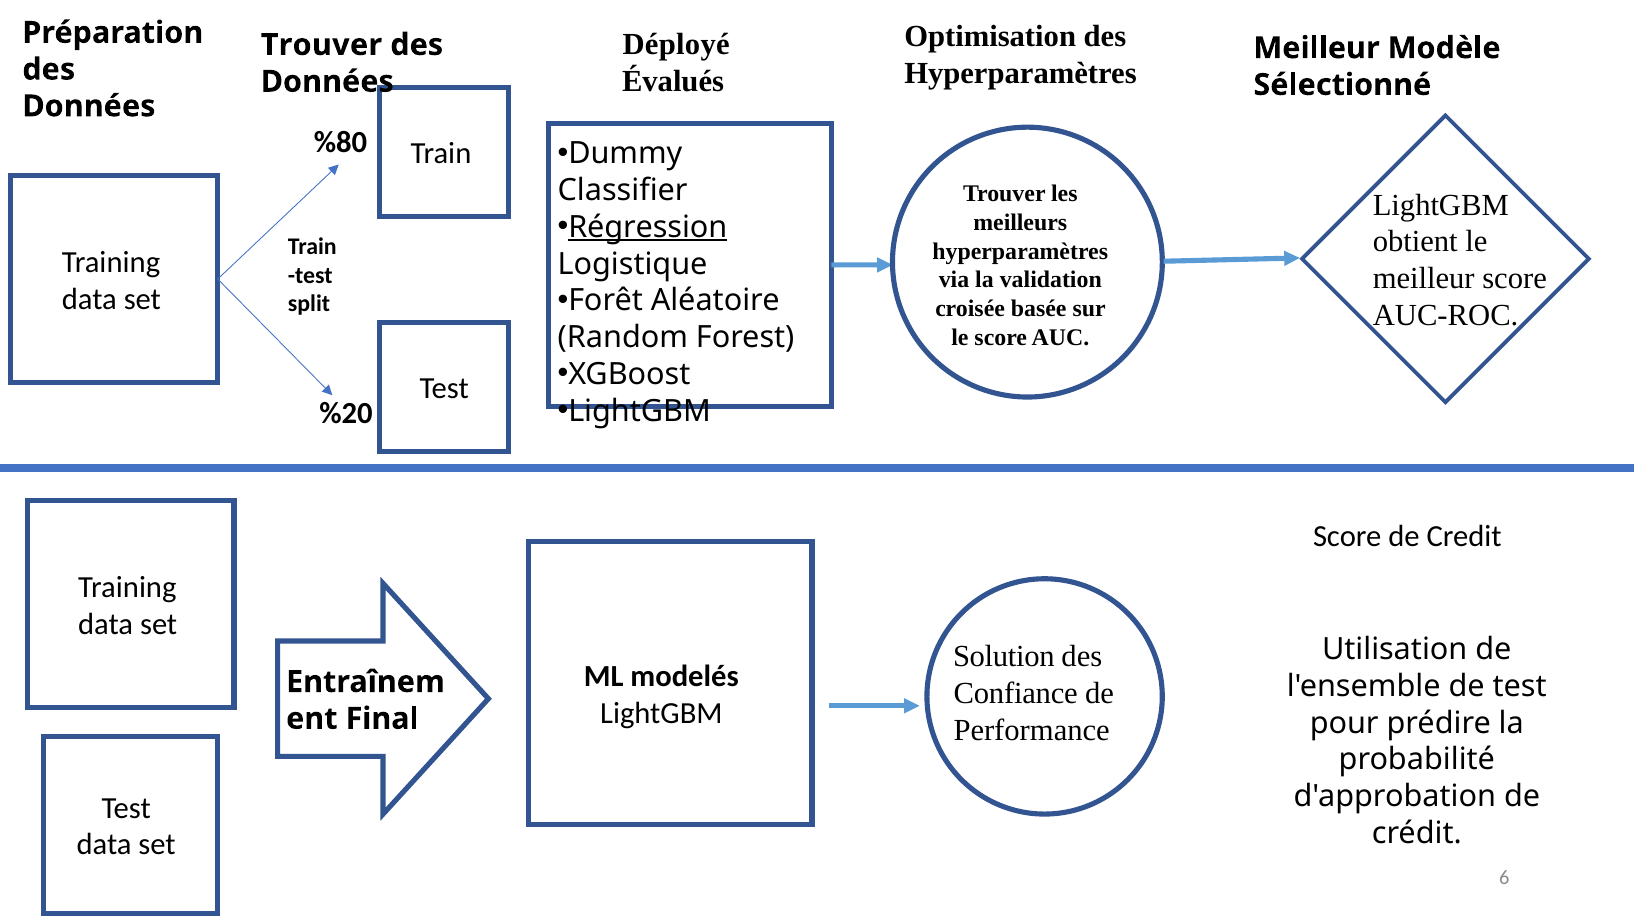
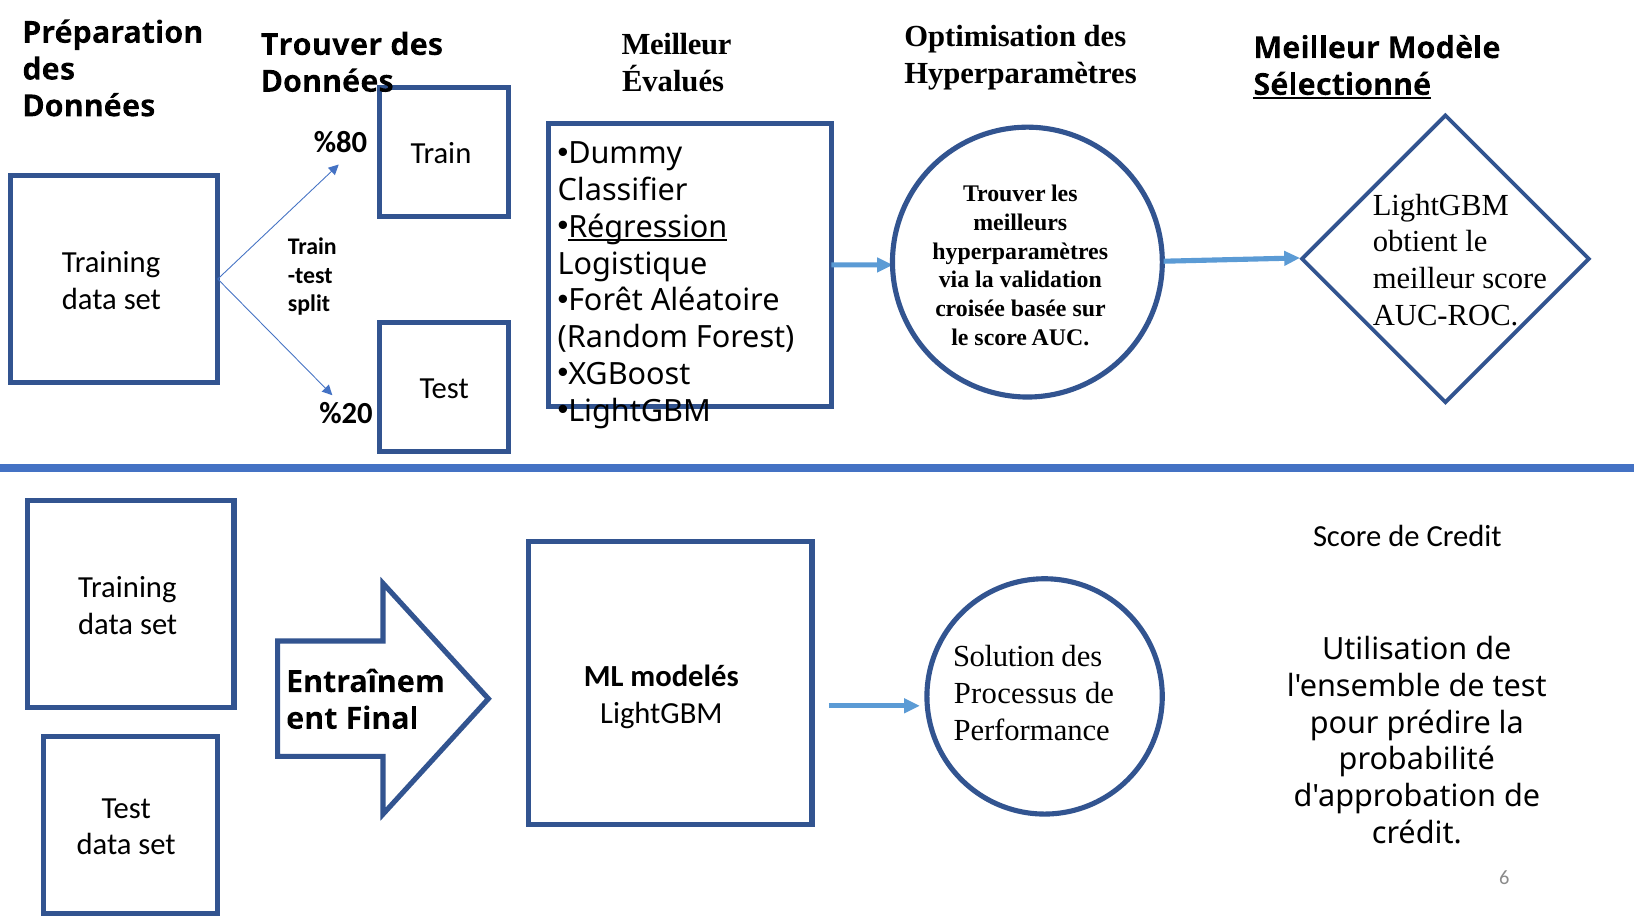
Déployé at (676, 45): Déployé -> Meilleur
Sélectionné underline: none -> present
Confiance: Confiance -> Processus
